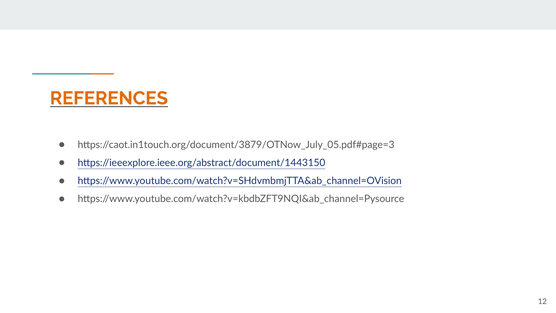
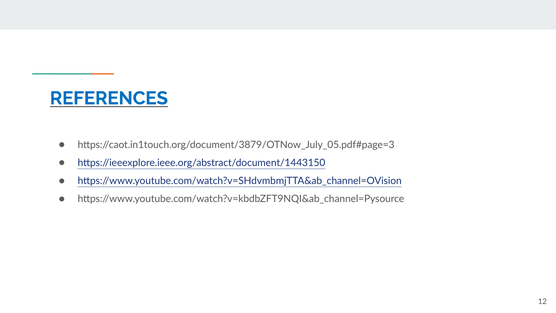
REFERENCES colour: orange -> blue
